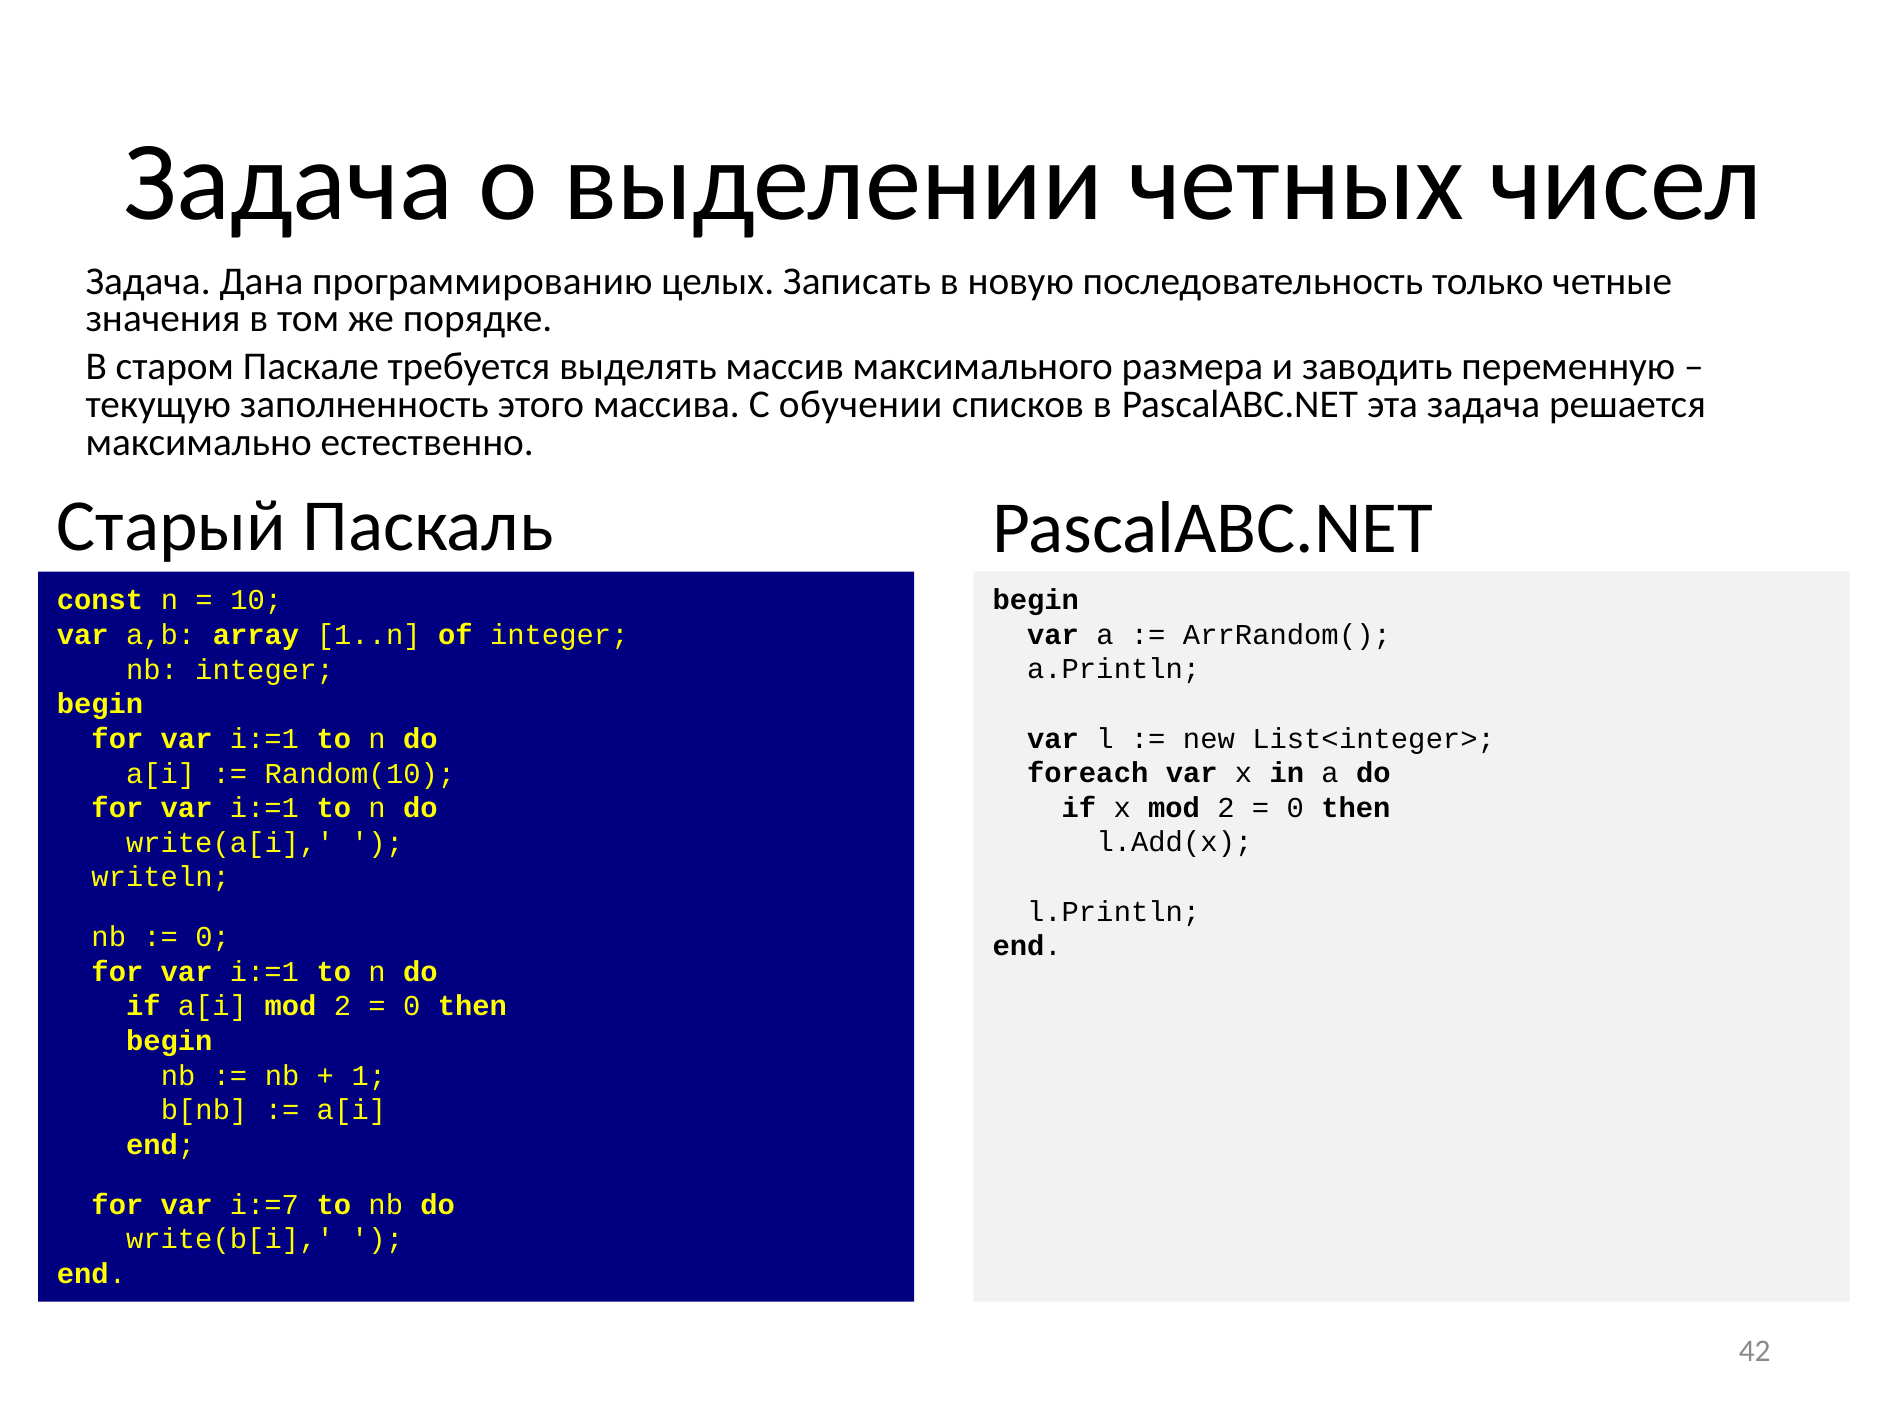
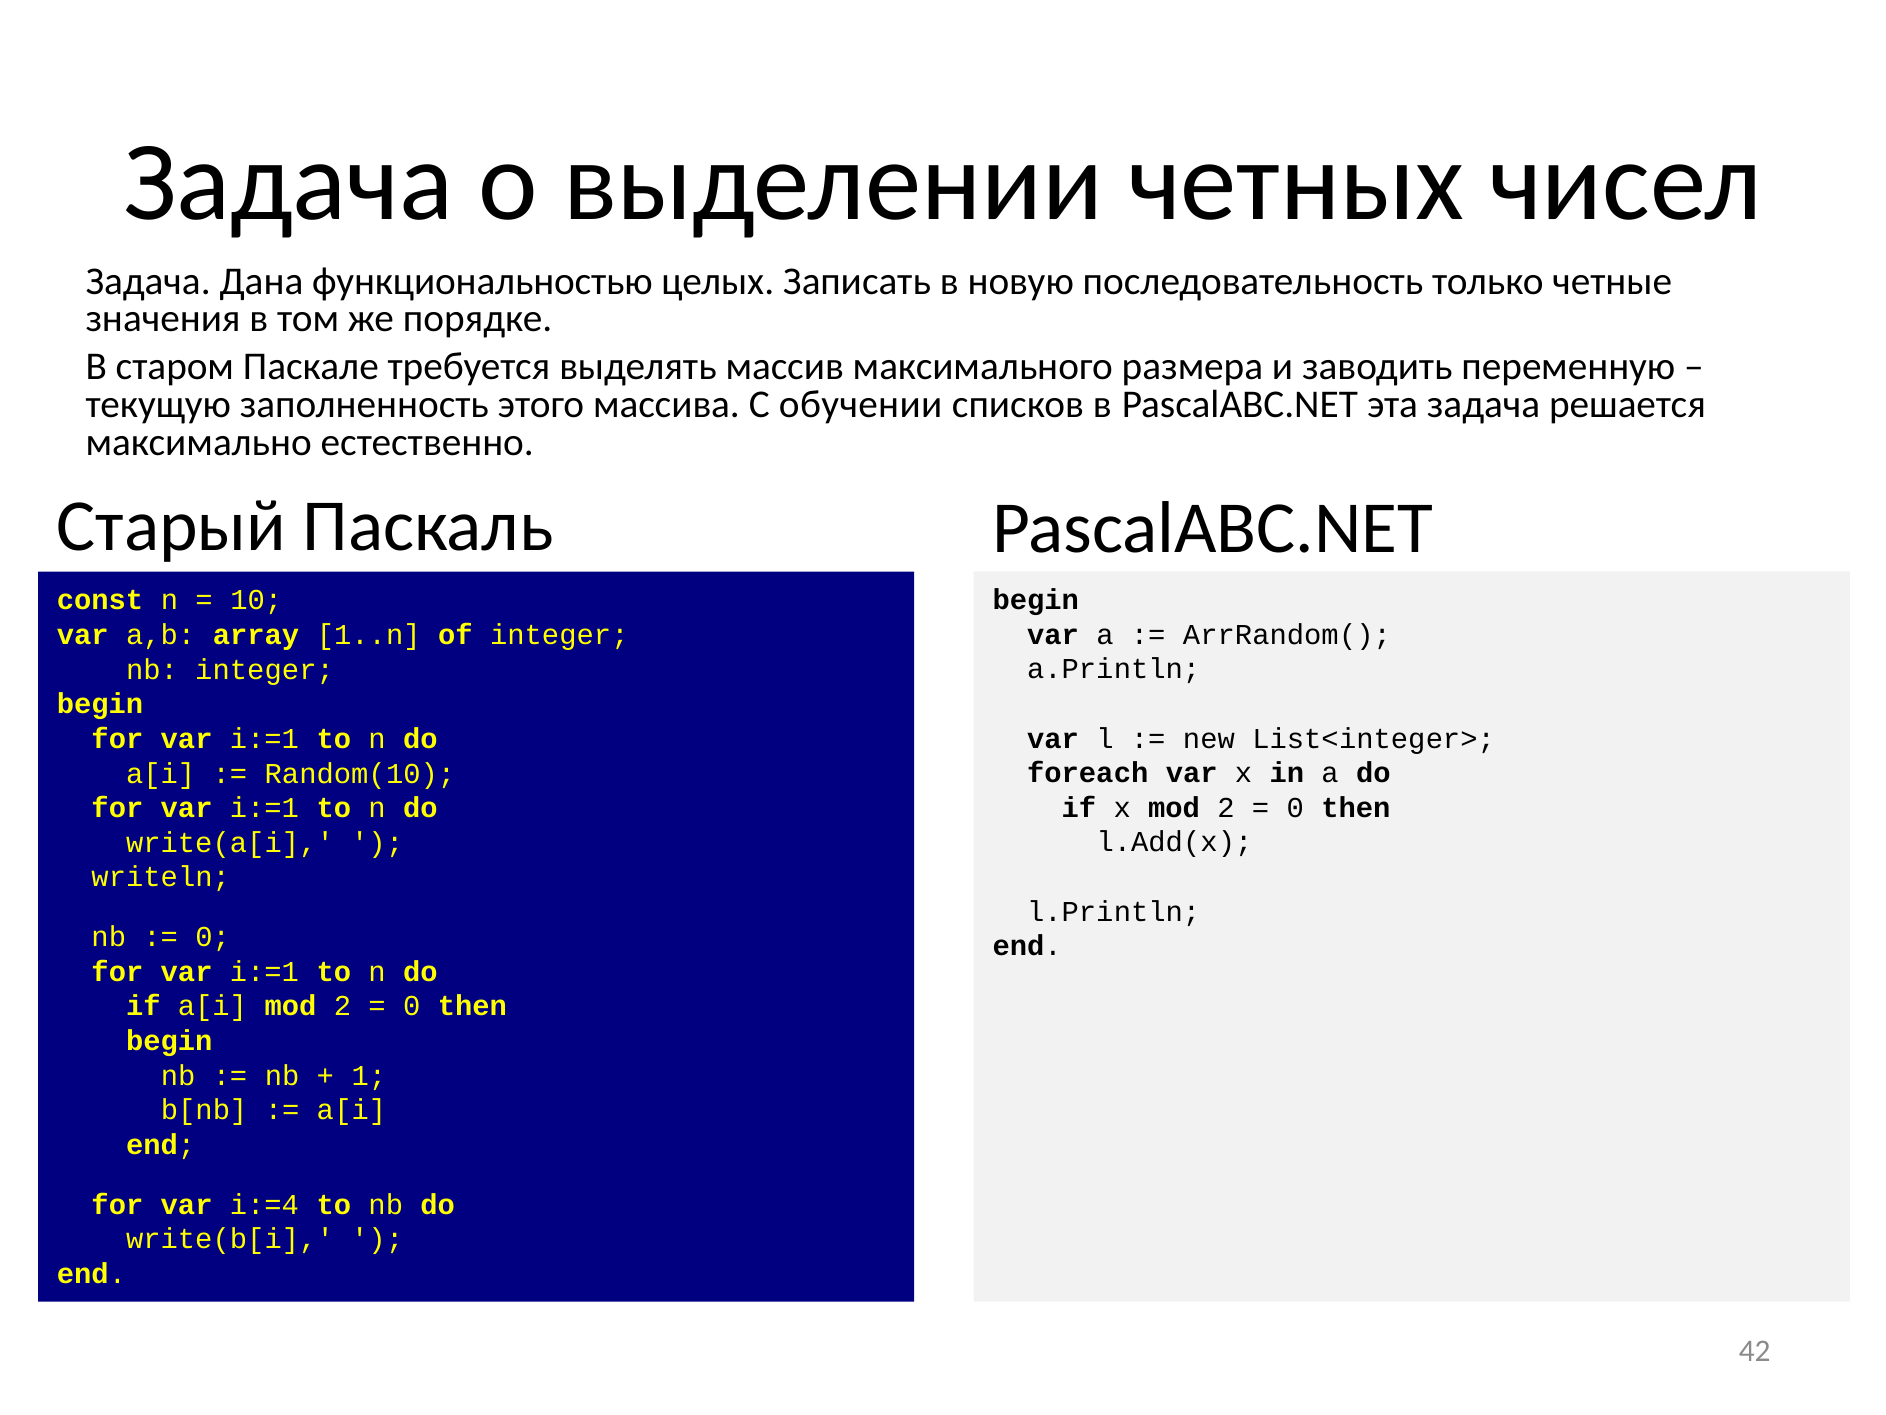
программированию: программированию -> функциональностью
i:=7: i:=7 -> i:=4
